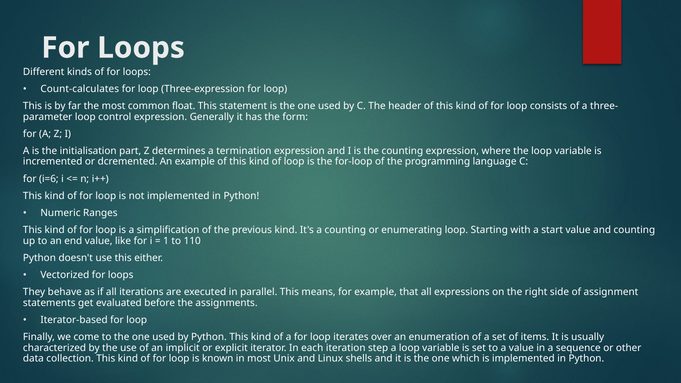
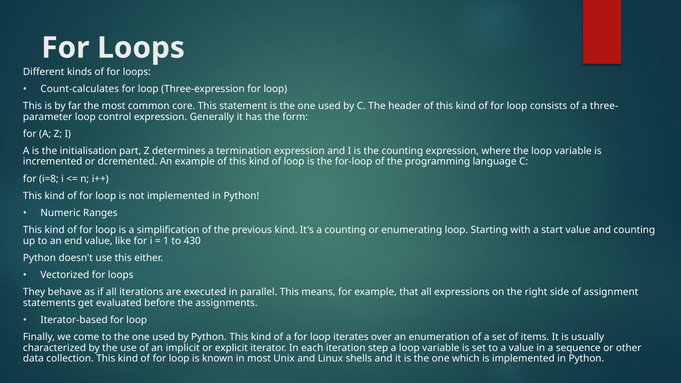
float: float -> core
i=6: i=6 -> i=8
110: 110 -> 430
